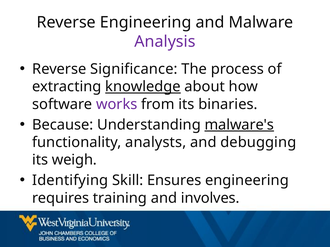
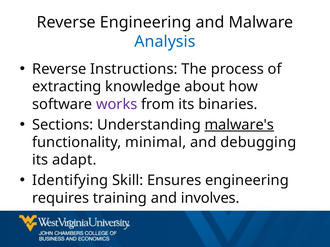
Analysis colour: purple -> blue
Significance: Significance -> Instructions
knowledge underline: present -> none
Because: Because -> Sections
analysts: analysts -> minimal
weigh: weigh -> adapt
